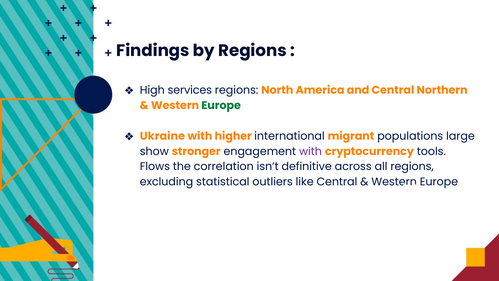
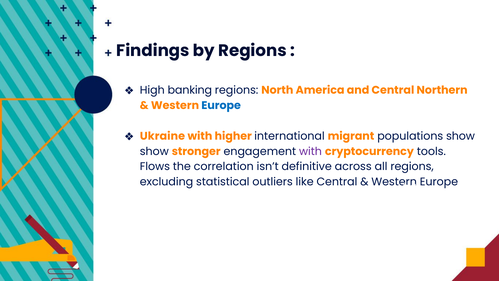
services: services -> banking
Europe at (221, 105) colour: green -> blue
populations large: large -> show
